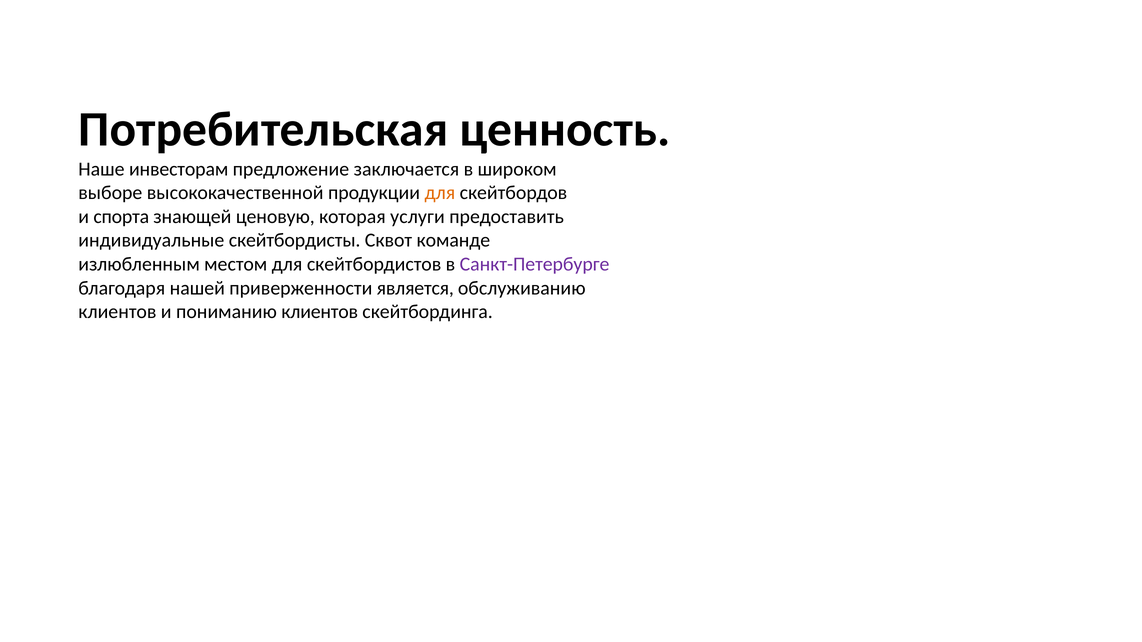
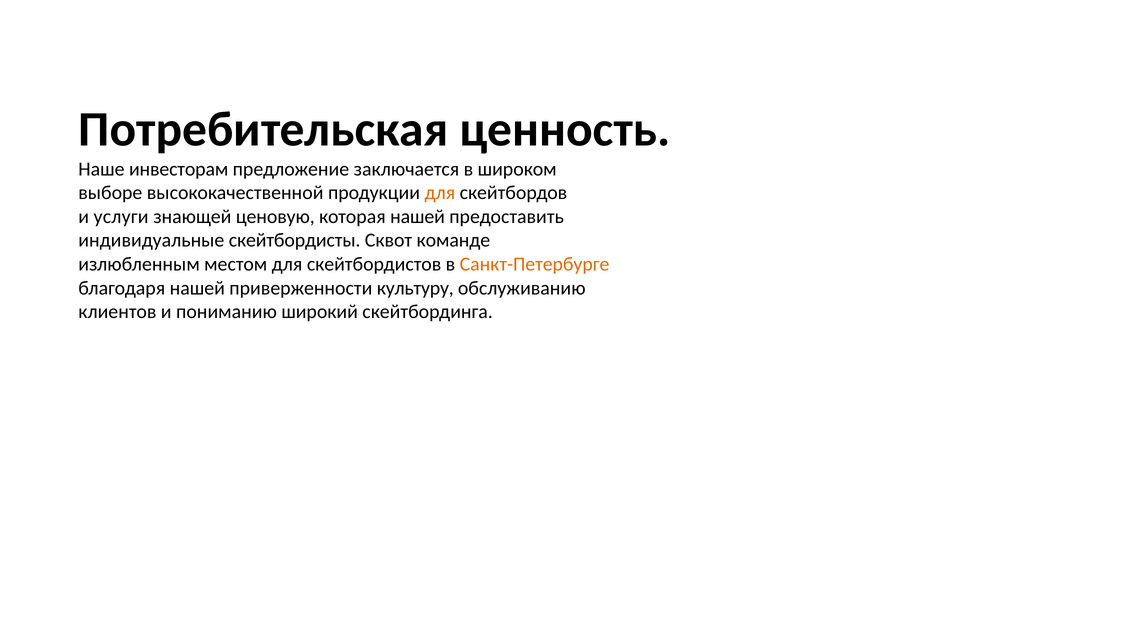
спорта: спорта -> услуги
которая услуги: услуги -> нашей
Санкт-Петербурге colour: purple -> orange
является: является -> культуру
пониманию клиентов: клиентов -> широкий
